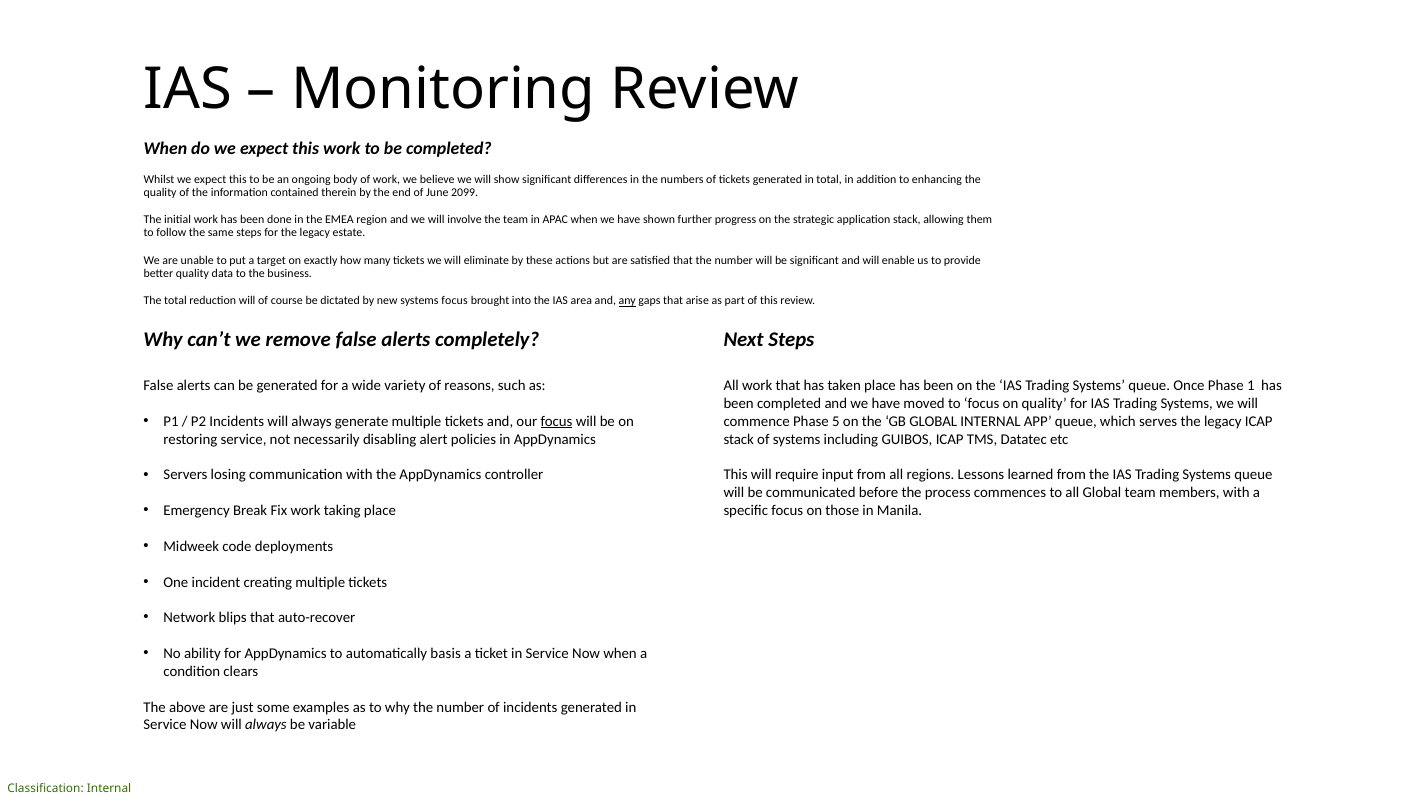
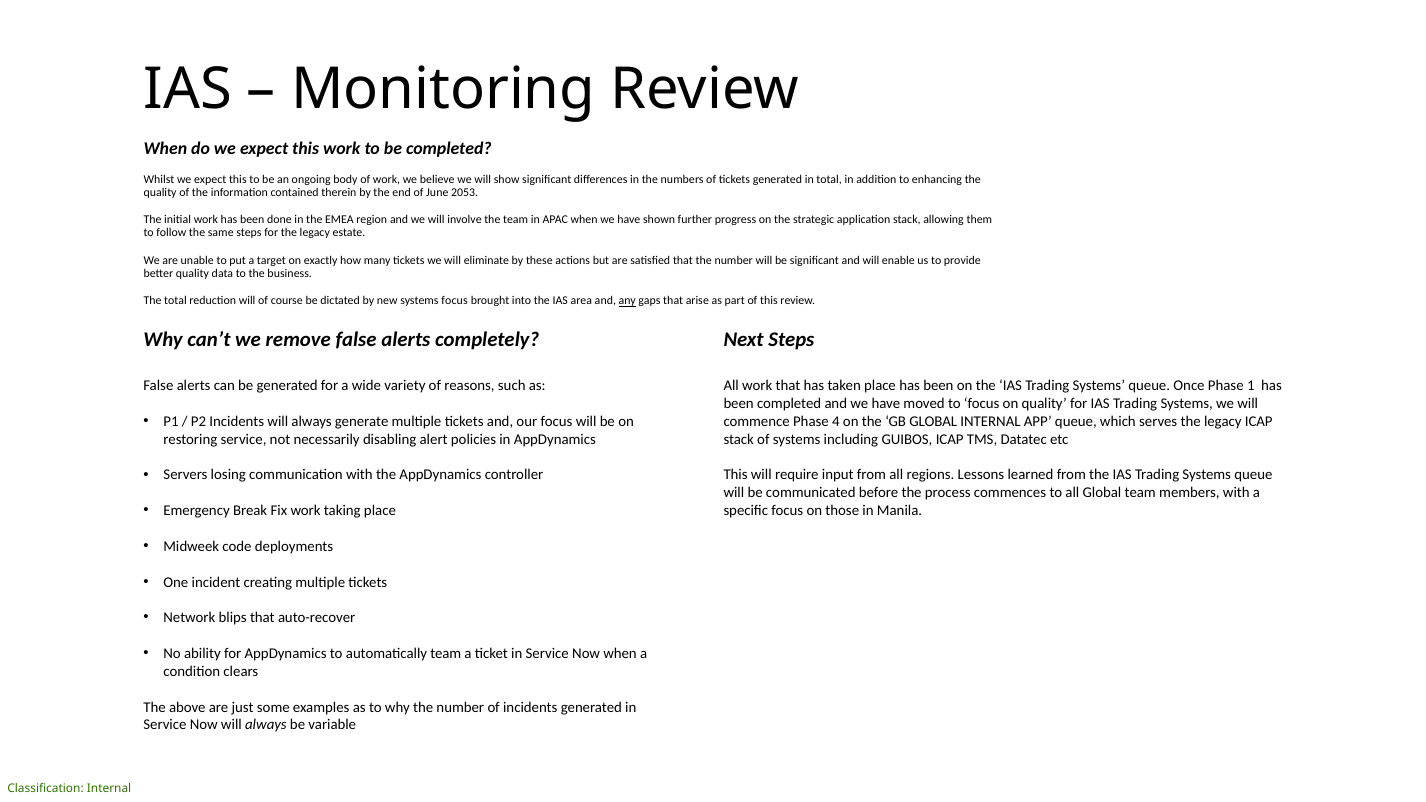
2099: 2099 -> 2053
focus at (556, 422) underline: present -> none
5: 5 -> 4
automatically basis: basis -> team
